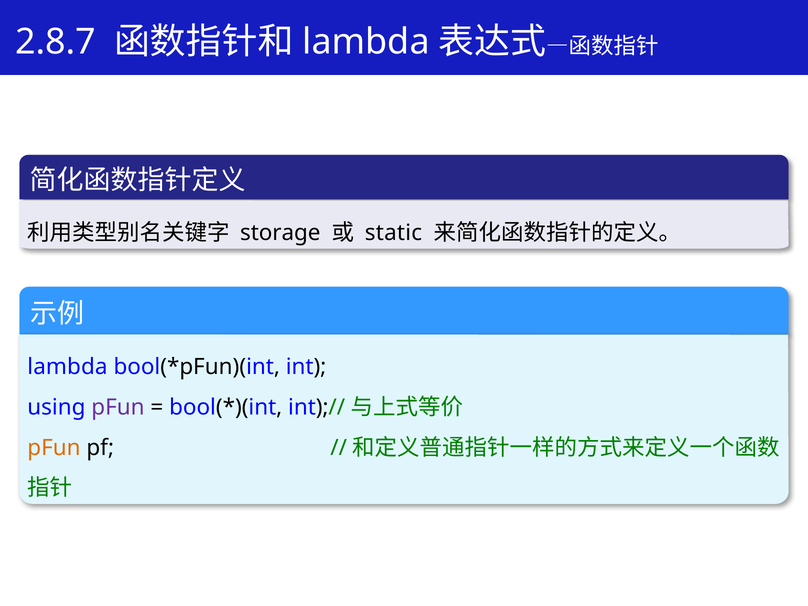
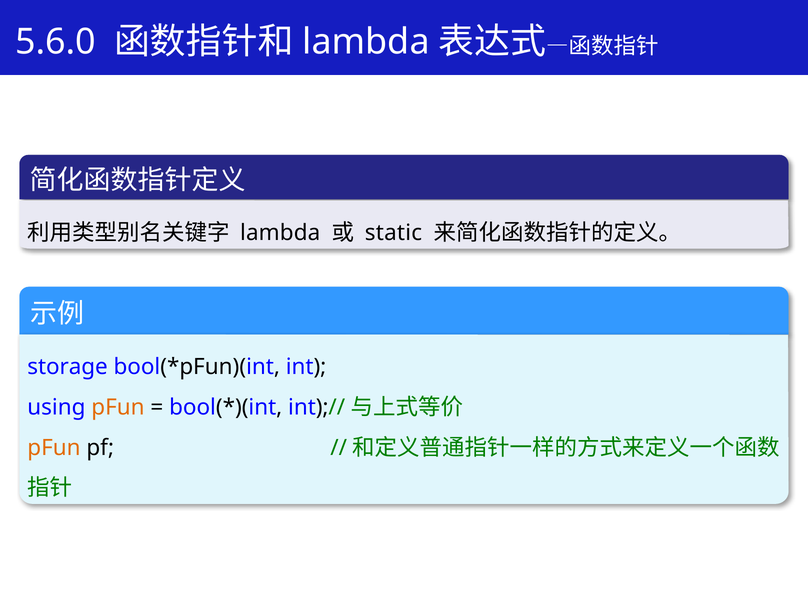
2.8.7: 2.8.7 -> 5.6.0
storage at (280, 233): storage -> lambda
lambda at (67, 367): lambda -> storage
pFun at (118, 407) colour: purple -> orange
